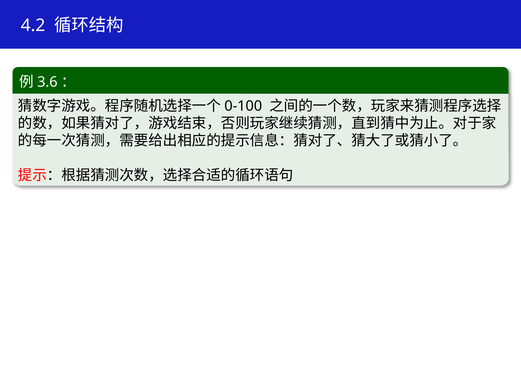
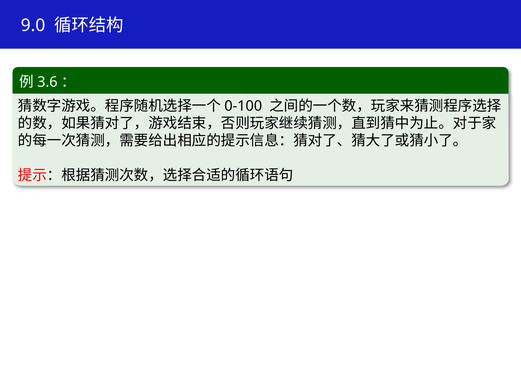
4.2: 4.2 -> 9.0
